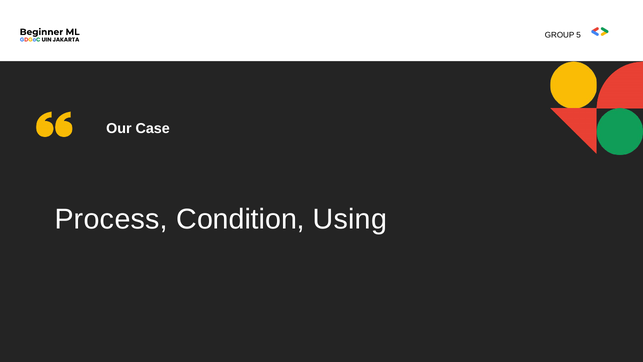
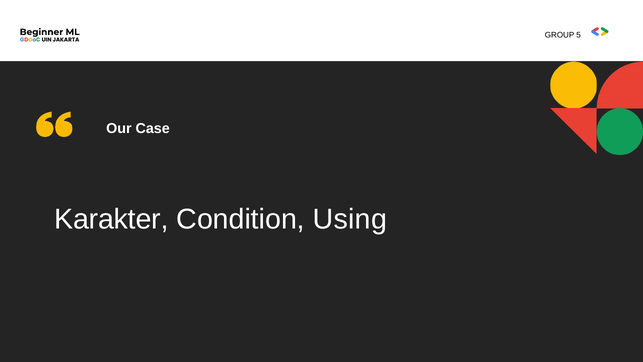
Process: Process -> Karakter
